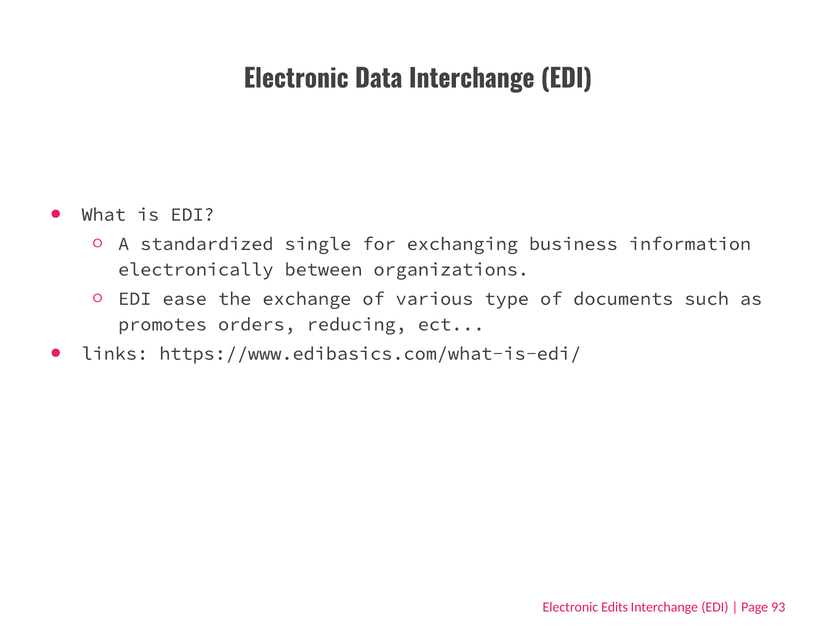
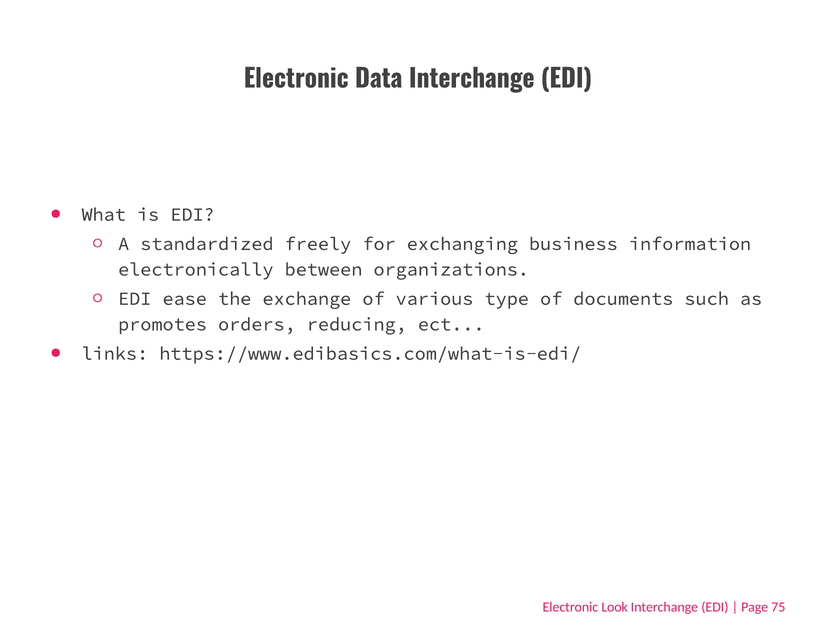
single: single -> freely
Edits: Edits -> Look
93: 93 -> 75
